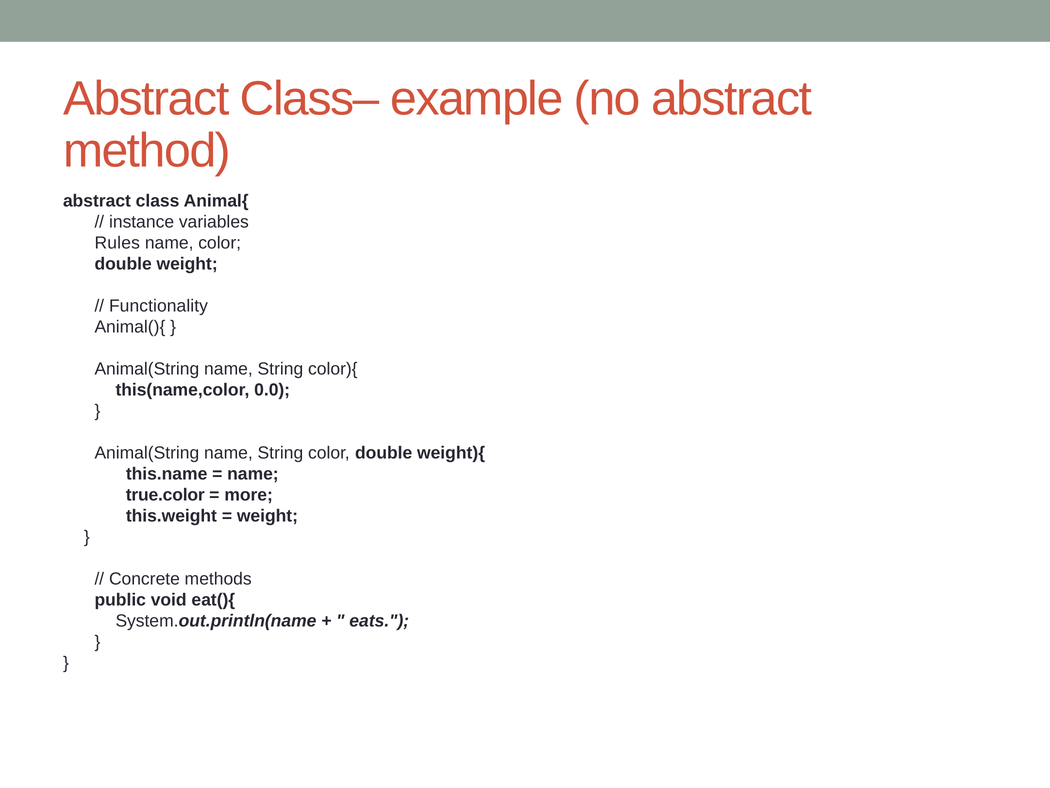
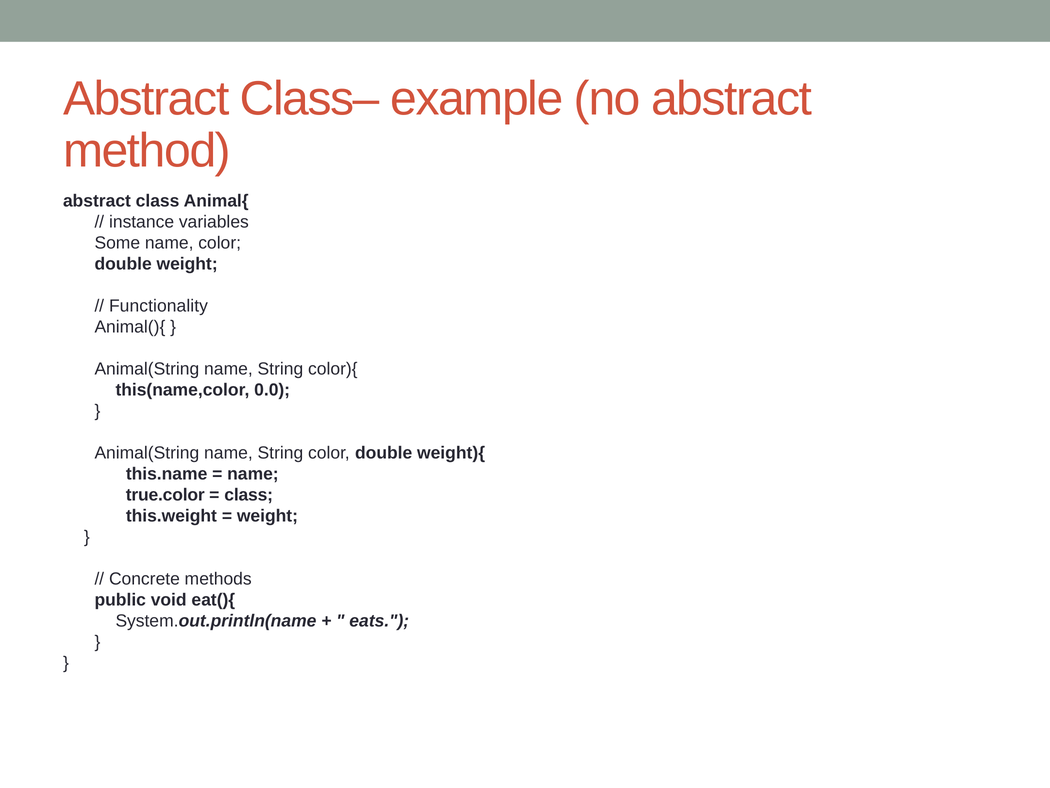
Rules: Rules -> Some
more at (249, 495): more -> class
